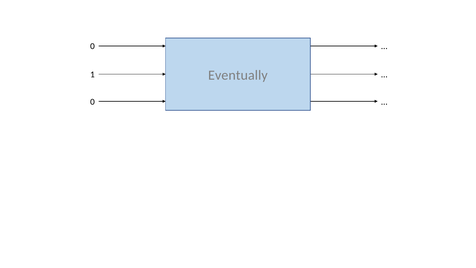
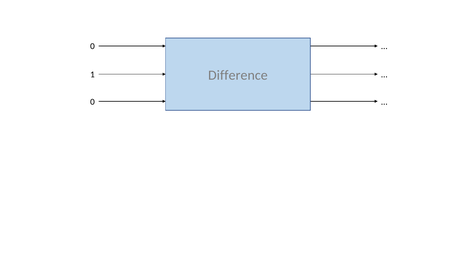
Eventually: Eventually -> Difference
